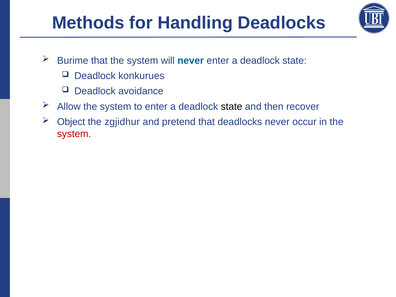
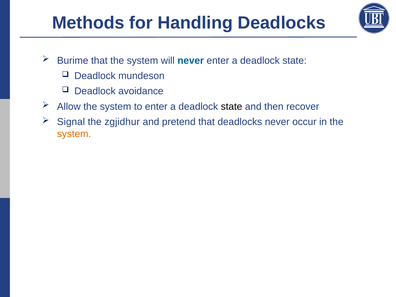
konkurues: konkurues -> mundeson
Object: Object -> Signal
system at (74, 134) colour: red -> orange
